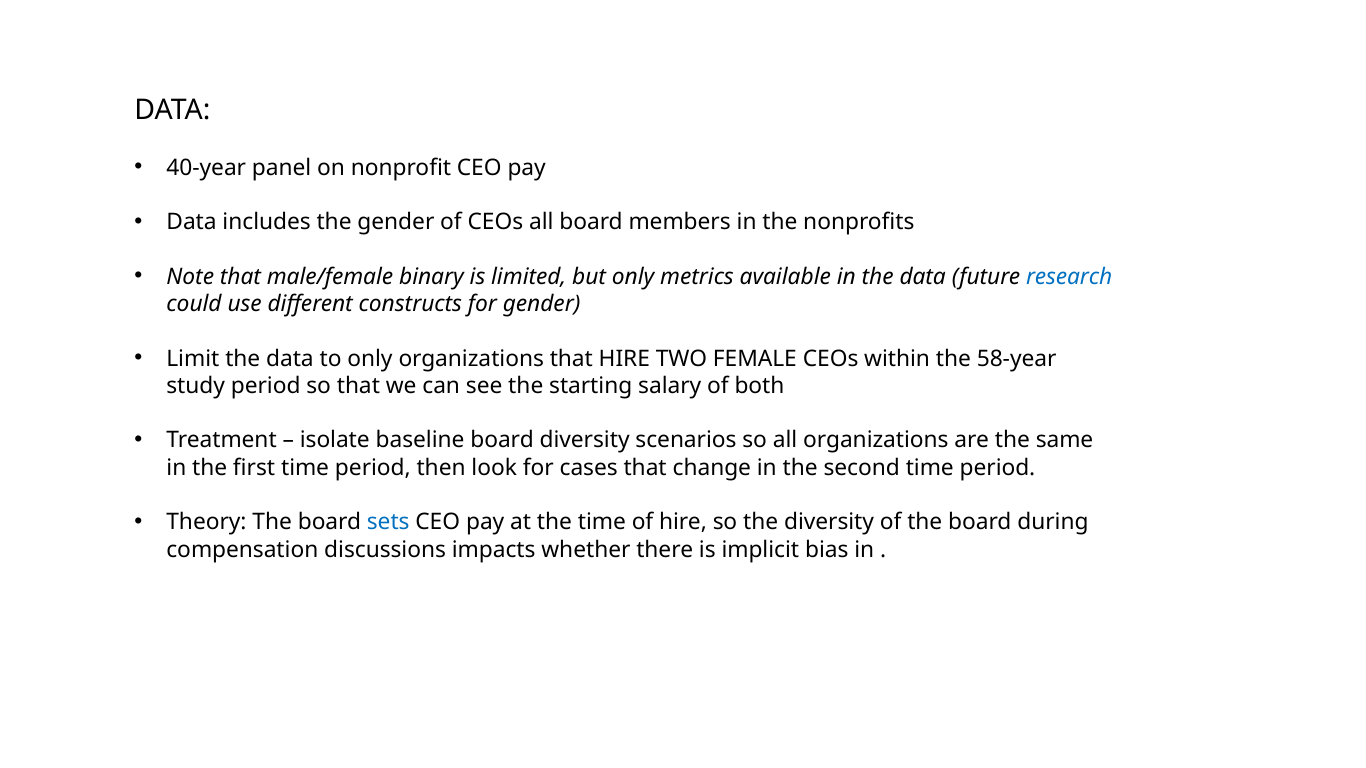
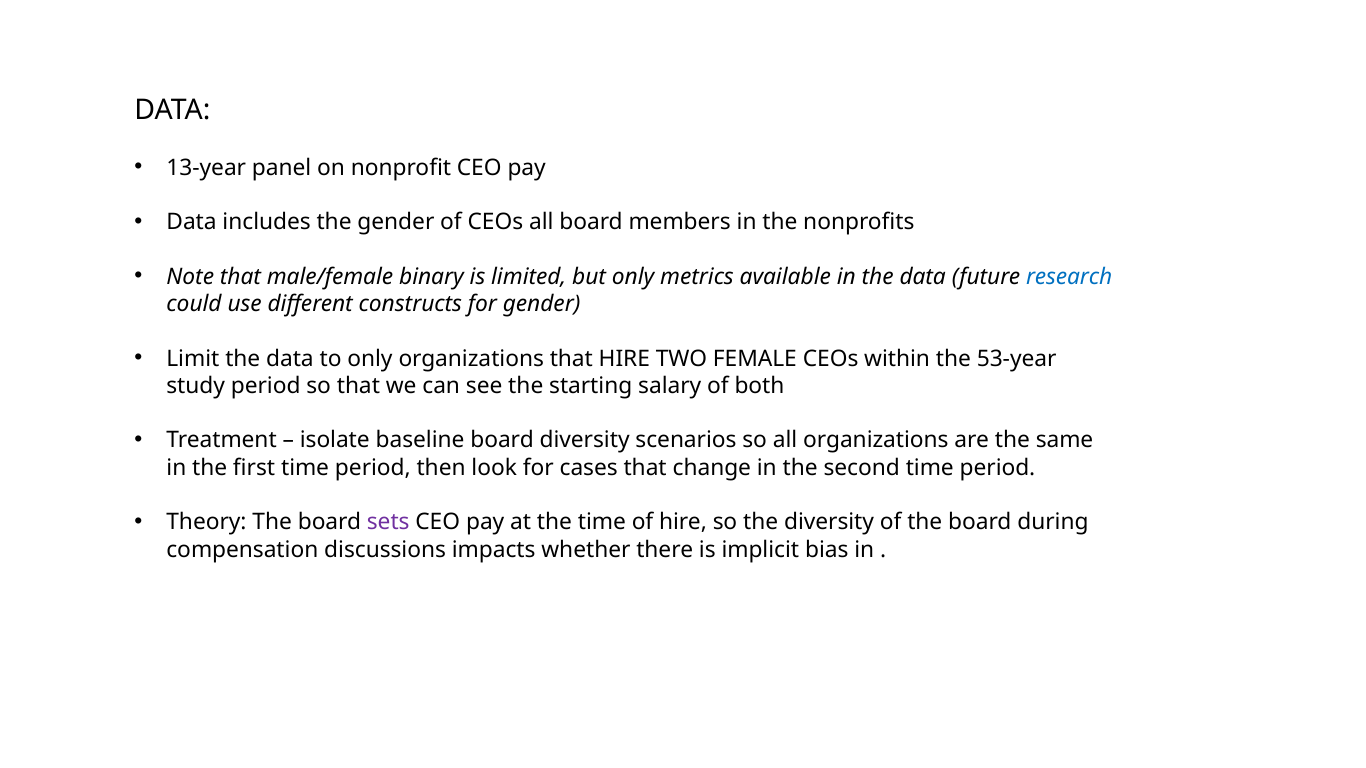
40-year: 40-year -> 13-year
58-year: 58-year -> 53-year
sets colour: blue -> purple
